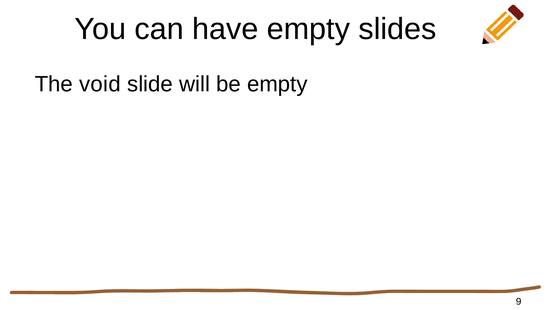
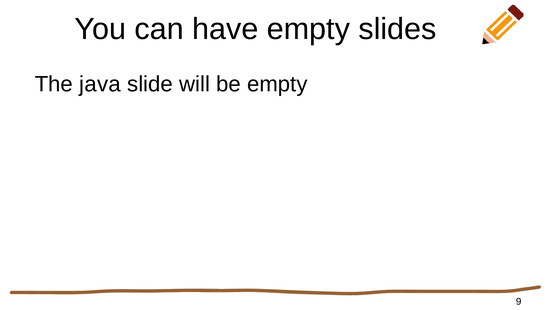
void: void -> java
